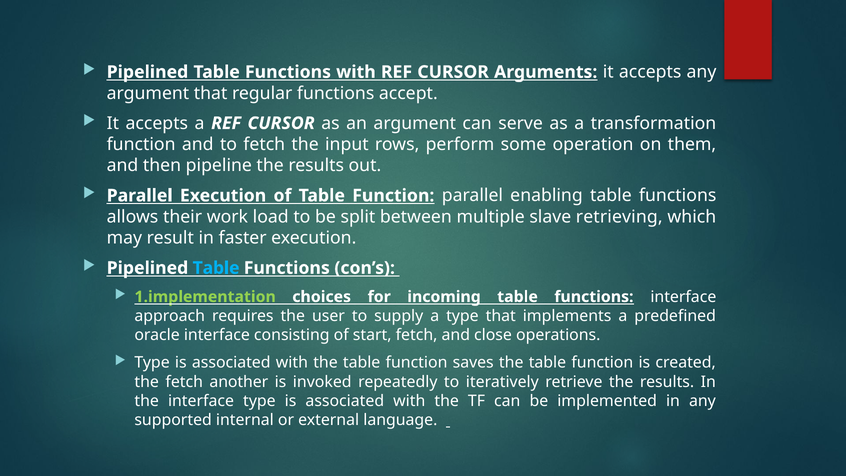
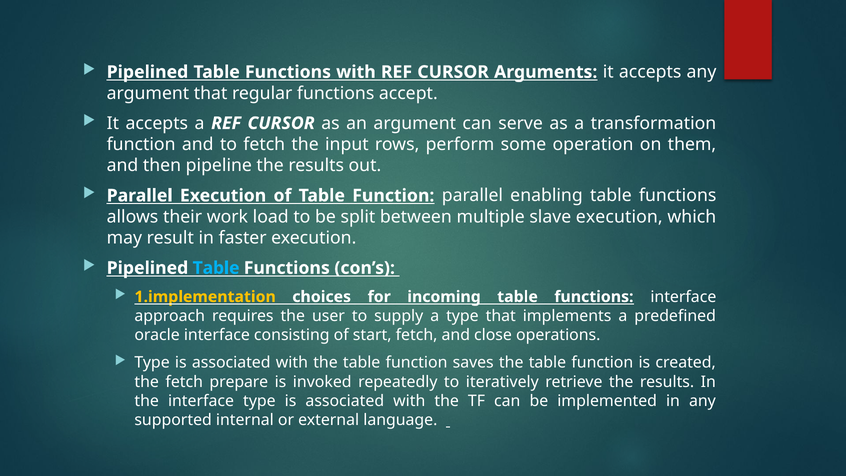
slave retrieving: retrieving -> execution
1.implementation colour: light green -> yellow
another: another -> prepare
